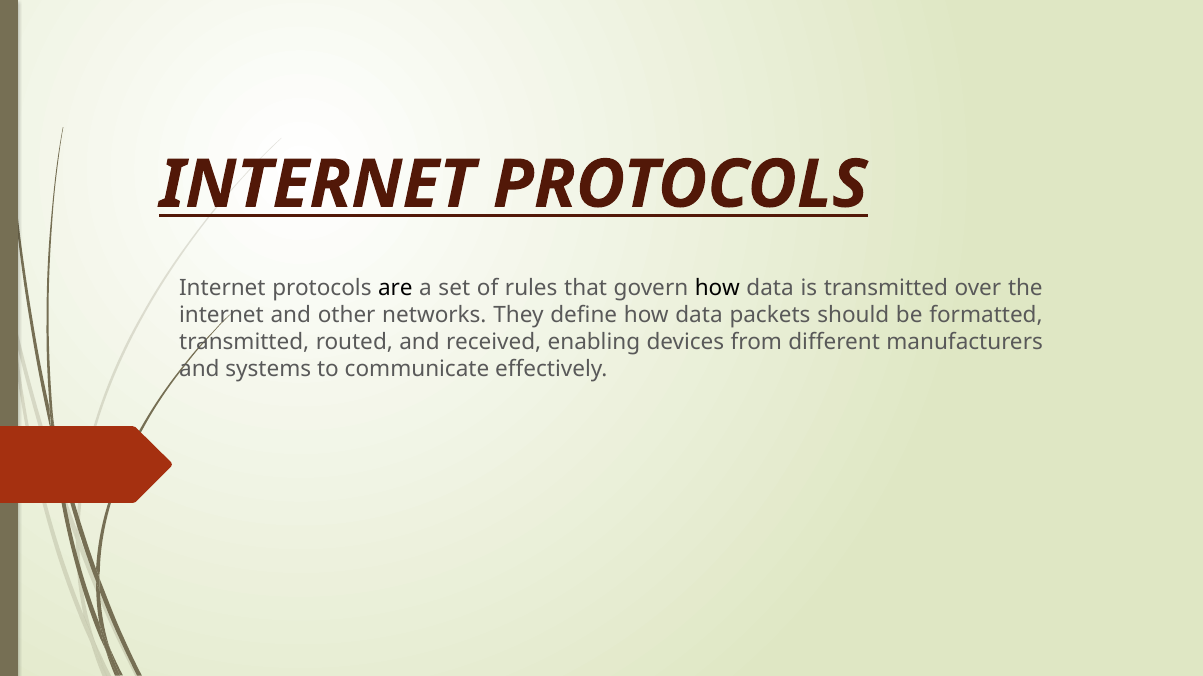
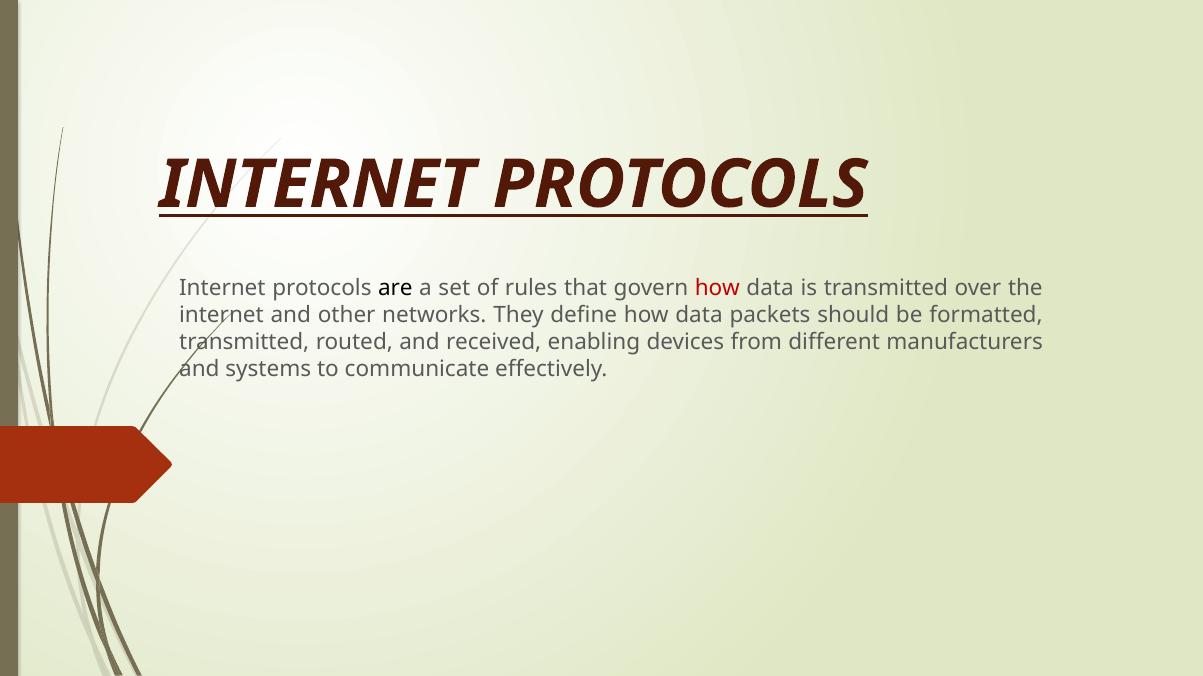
how at (717, 289) colour: black -> red
